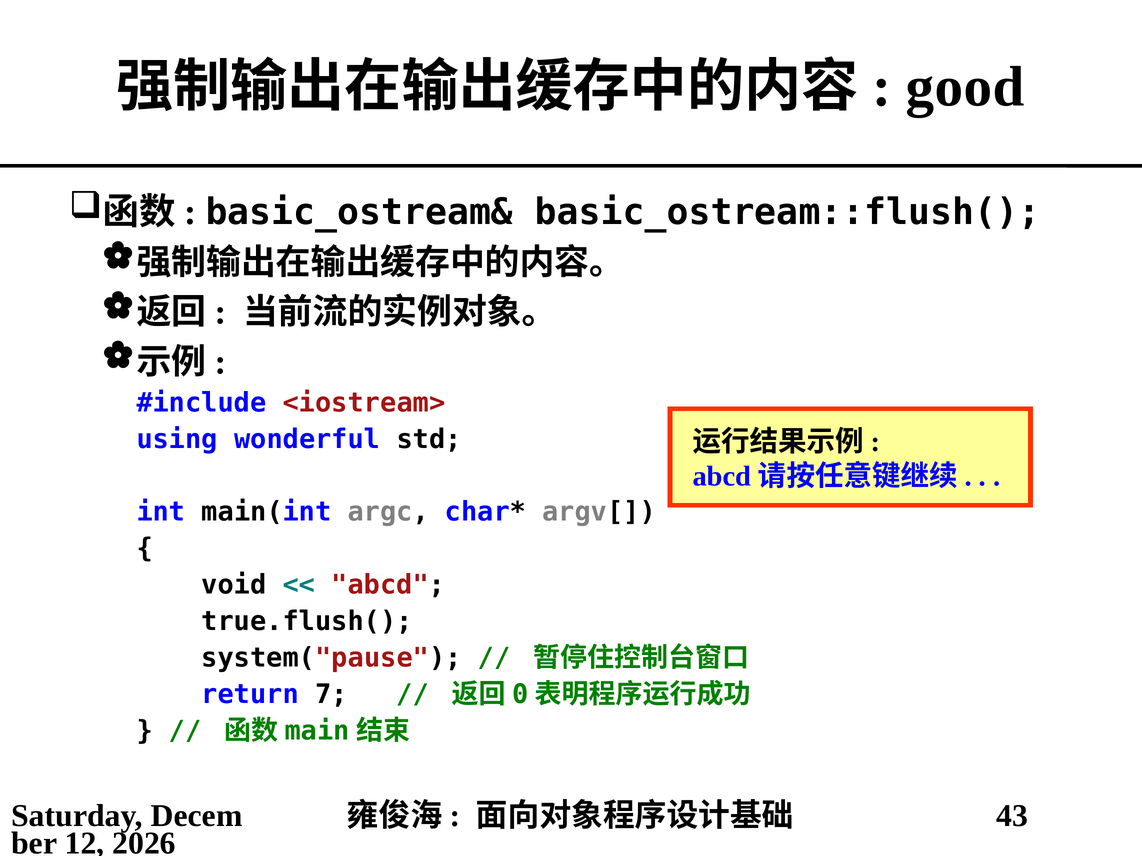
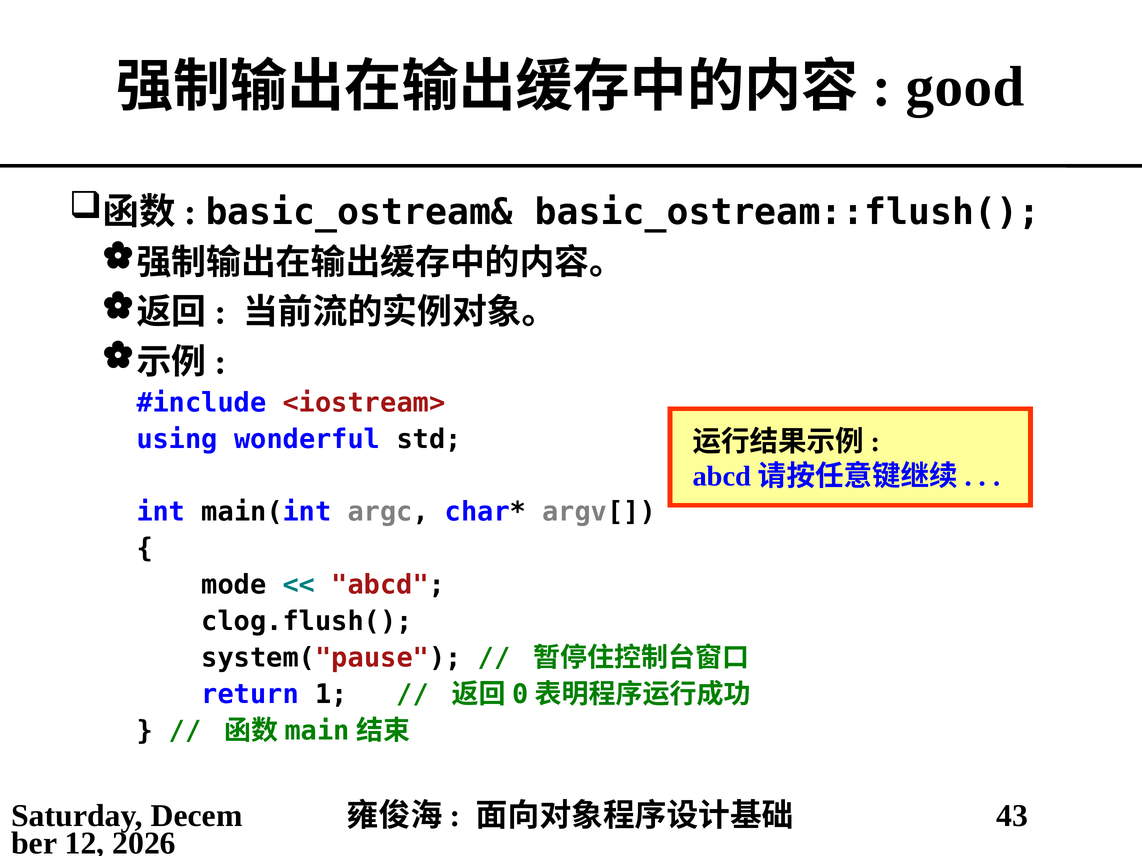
void: void -> mode
true.flush(: true.flush( -> clog.flush(
7: 7 -> 1
